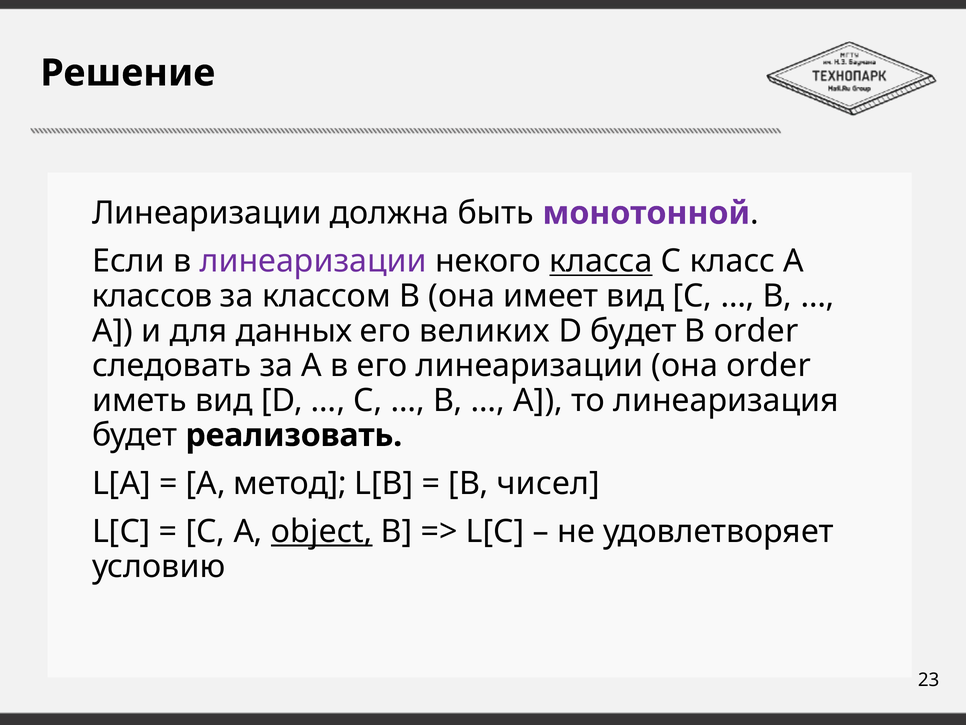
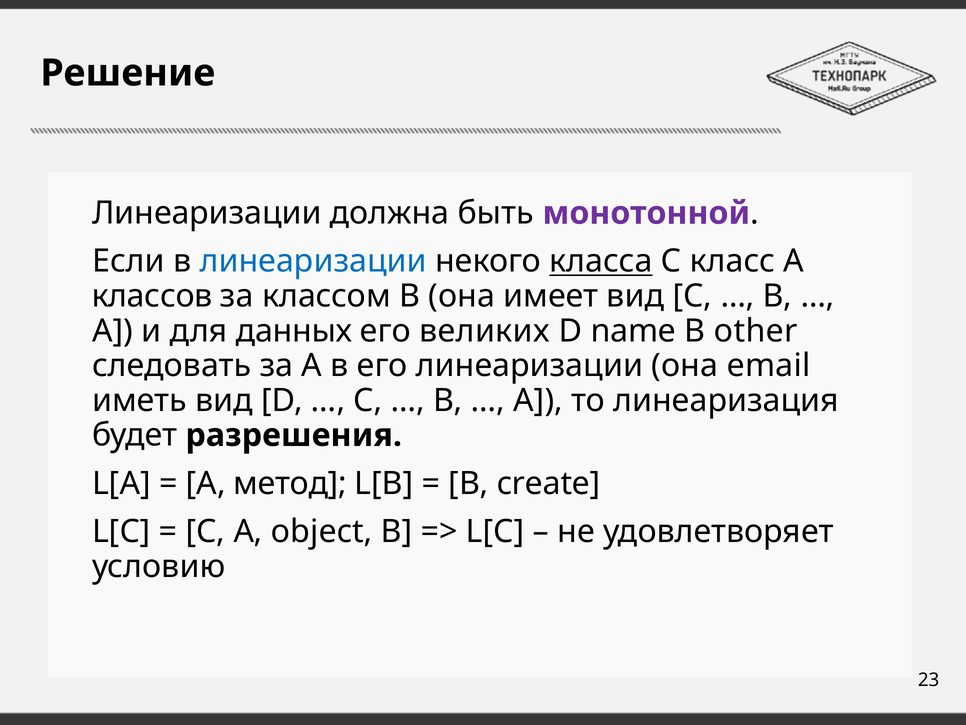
линеаризации at (313, 261) colour: purple -> blue
D будет: будет -> name
B order: order -> other
она order: order -> email
реализовать: реализовать -> разрешения
чисел: чисел -> create
object underline: present -> none
